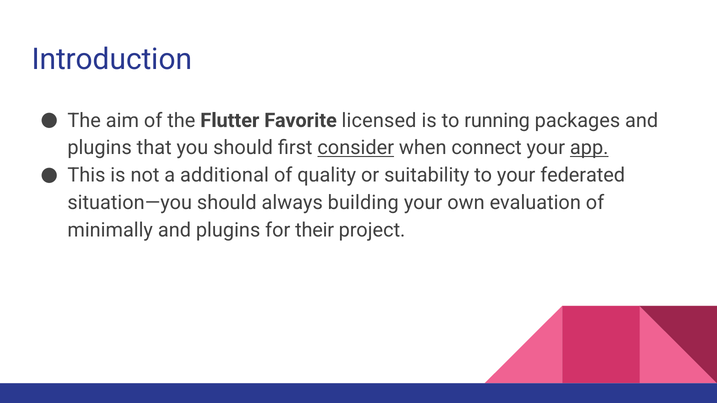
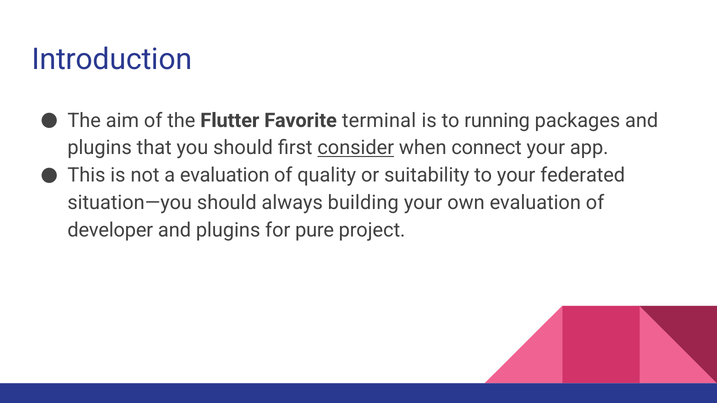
licensed: licensed -> terminal
app underline: present -> none
a additional: additional -> evaluation
minimally: minimally -> developer
their: their -> pure
